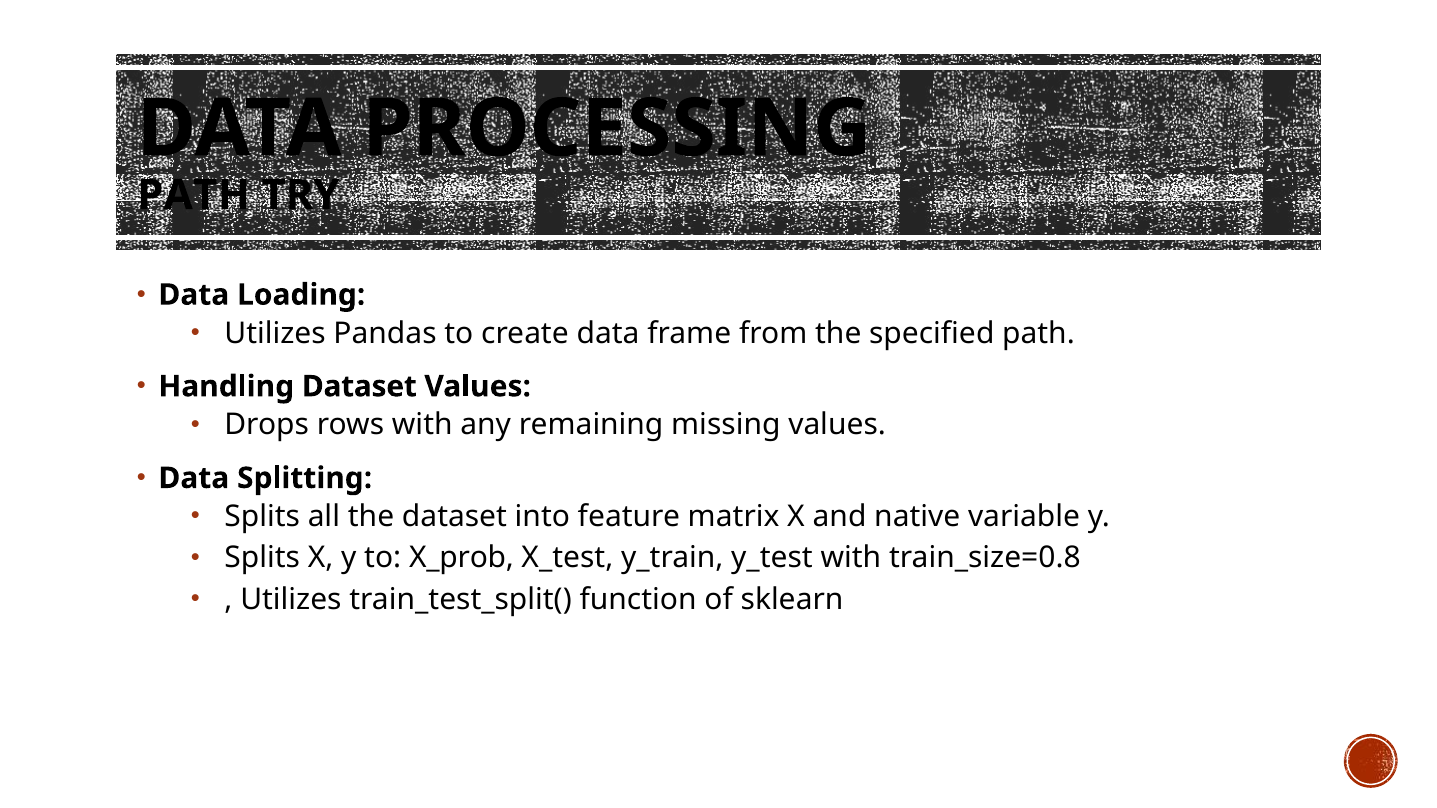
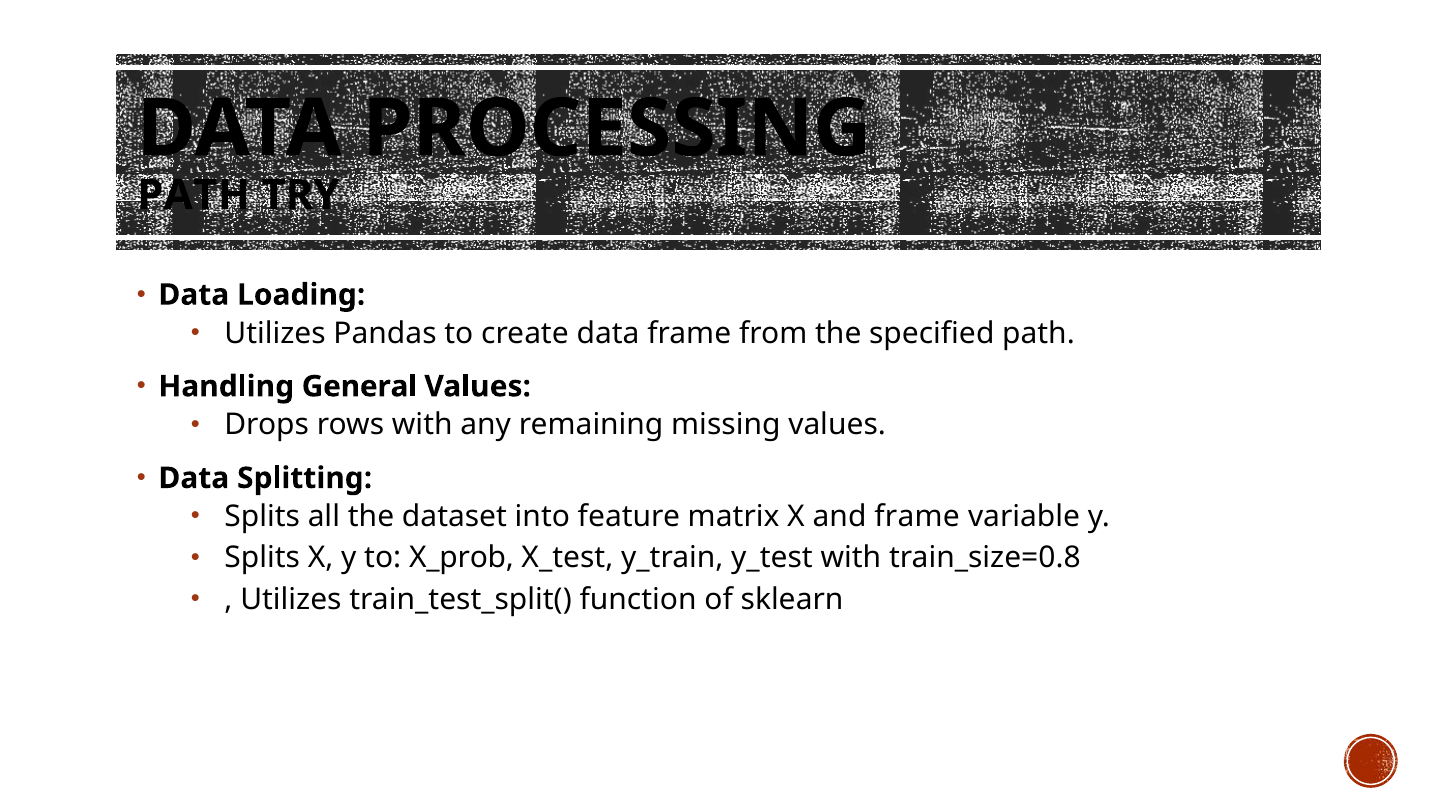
Handling Dataset: Dataset -> General
and native: native -> frame
